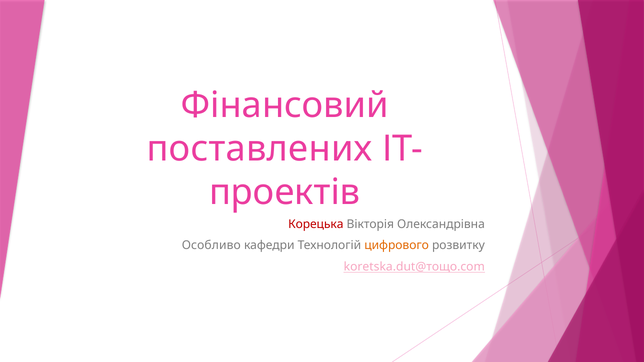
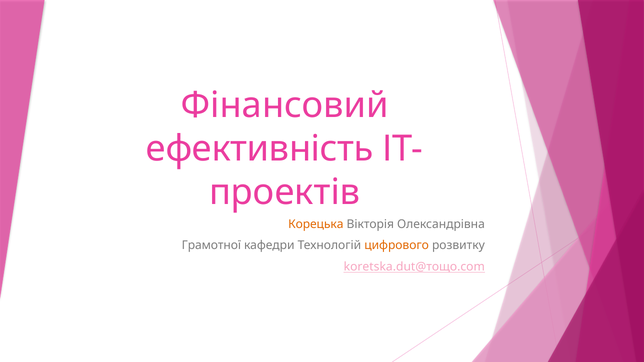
поставлених: поставлених -> ефективність
Корецька colour: red -> orange
Особливо: Особливо -> Грамотної
